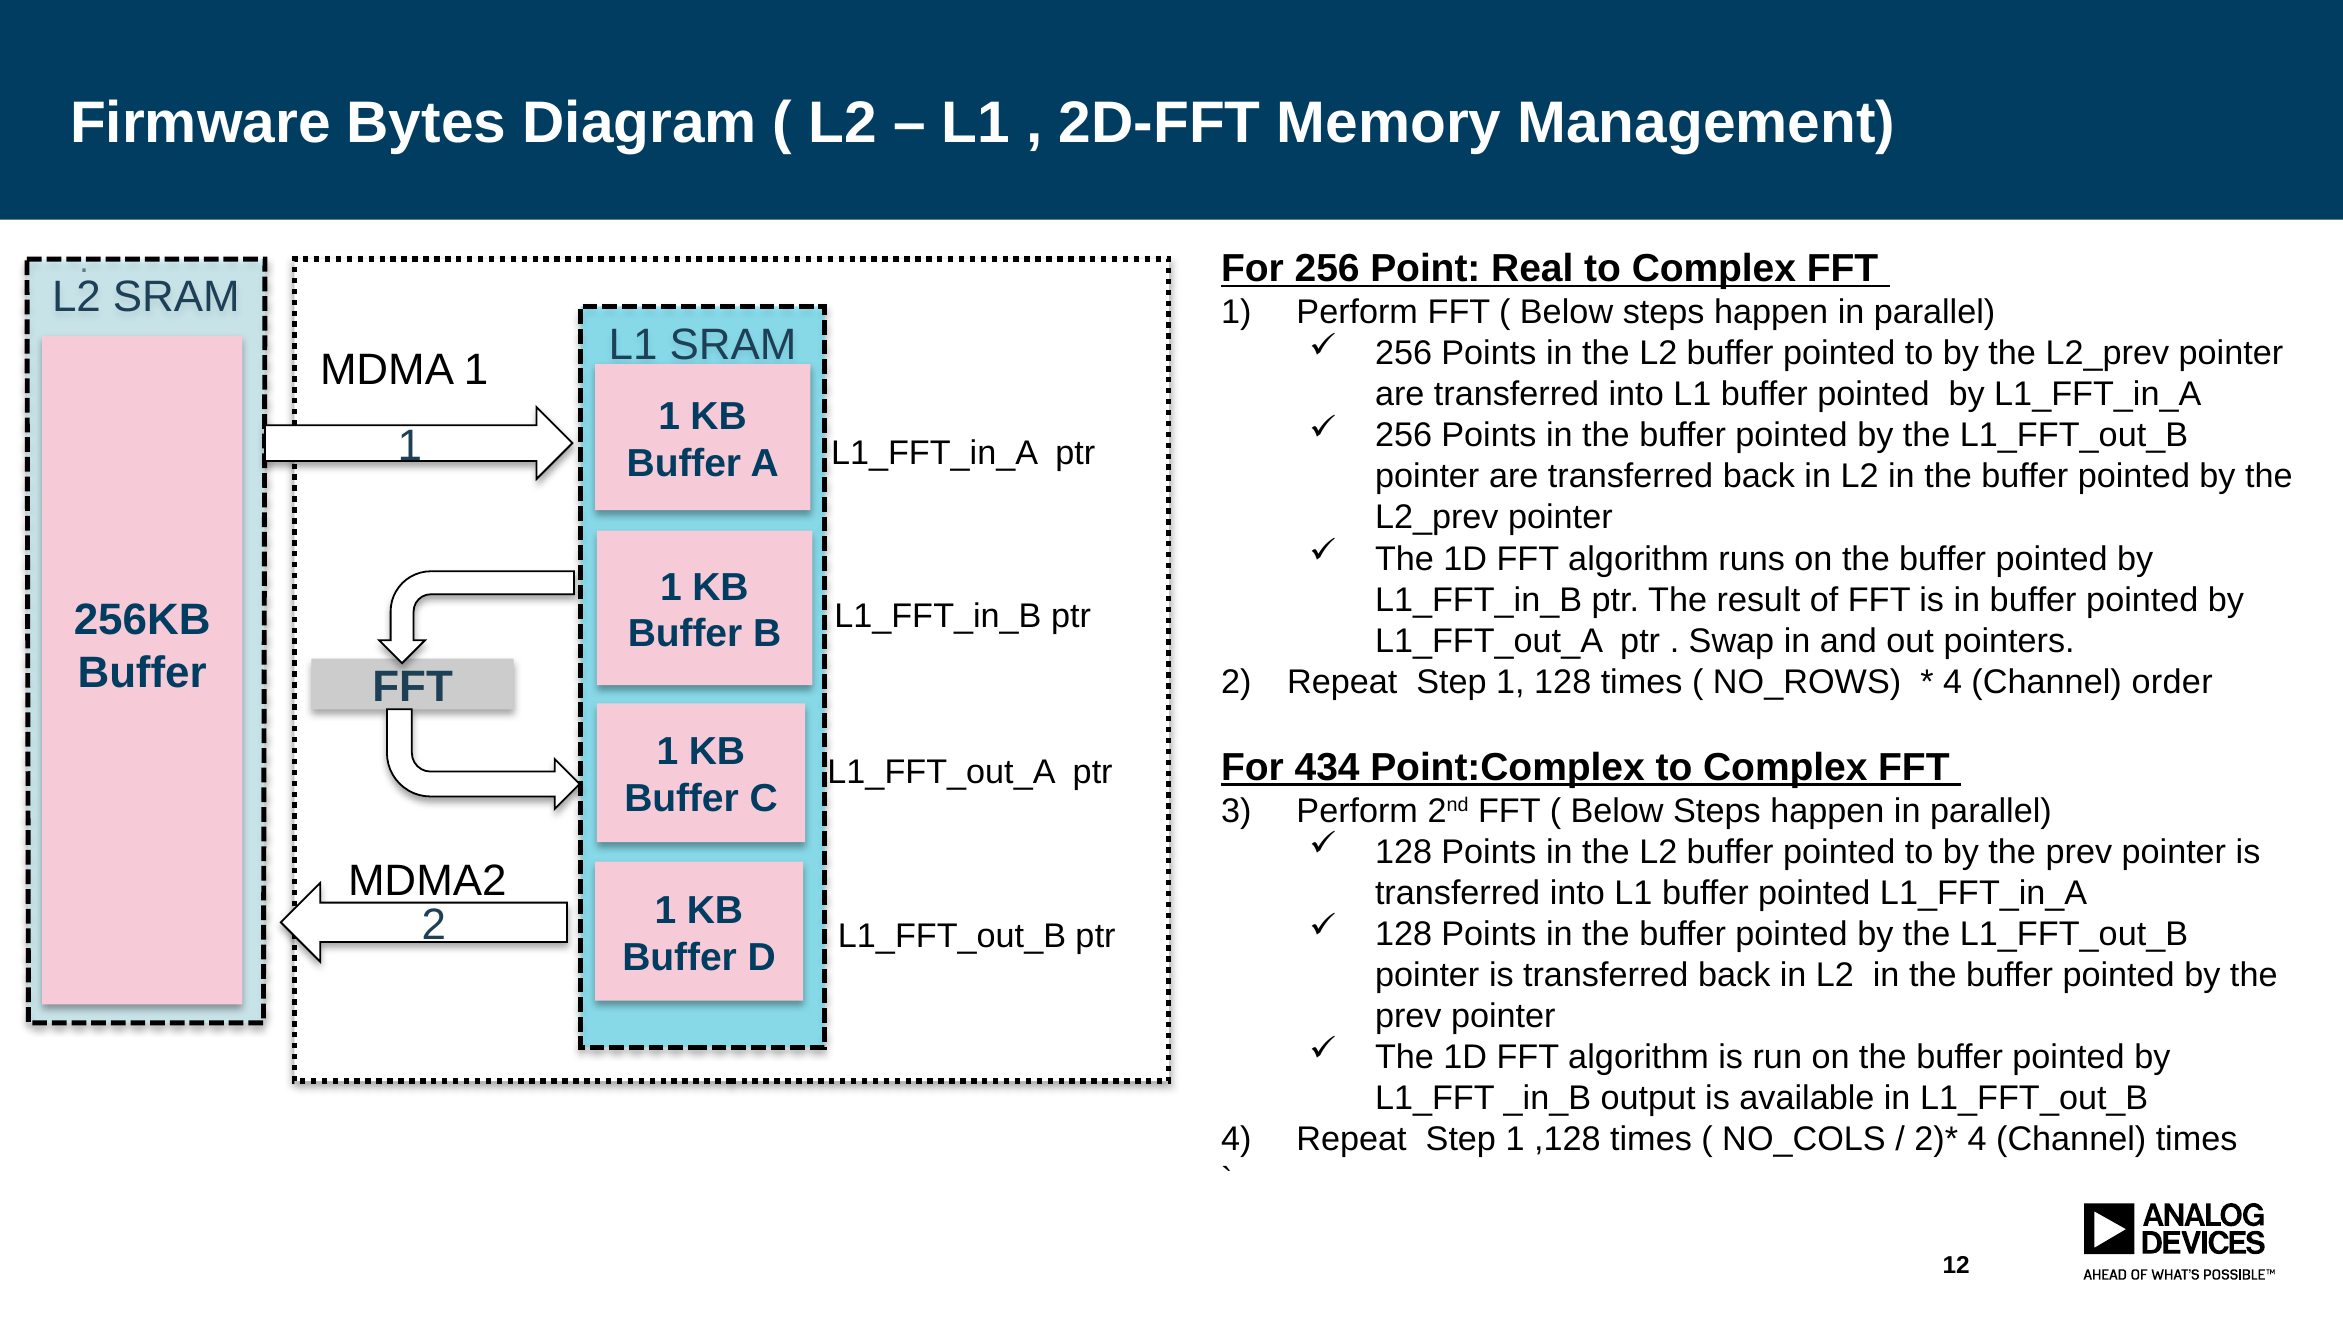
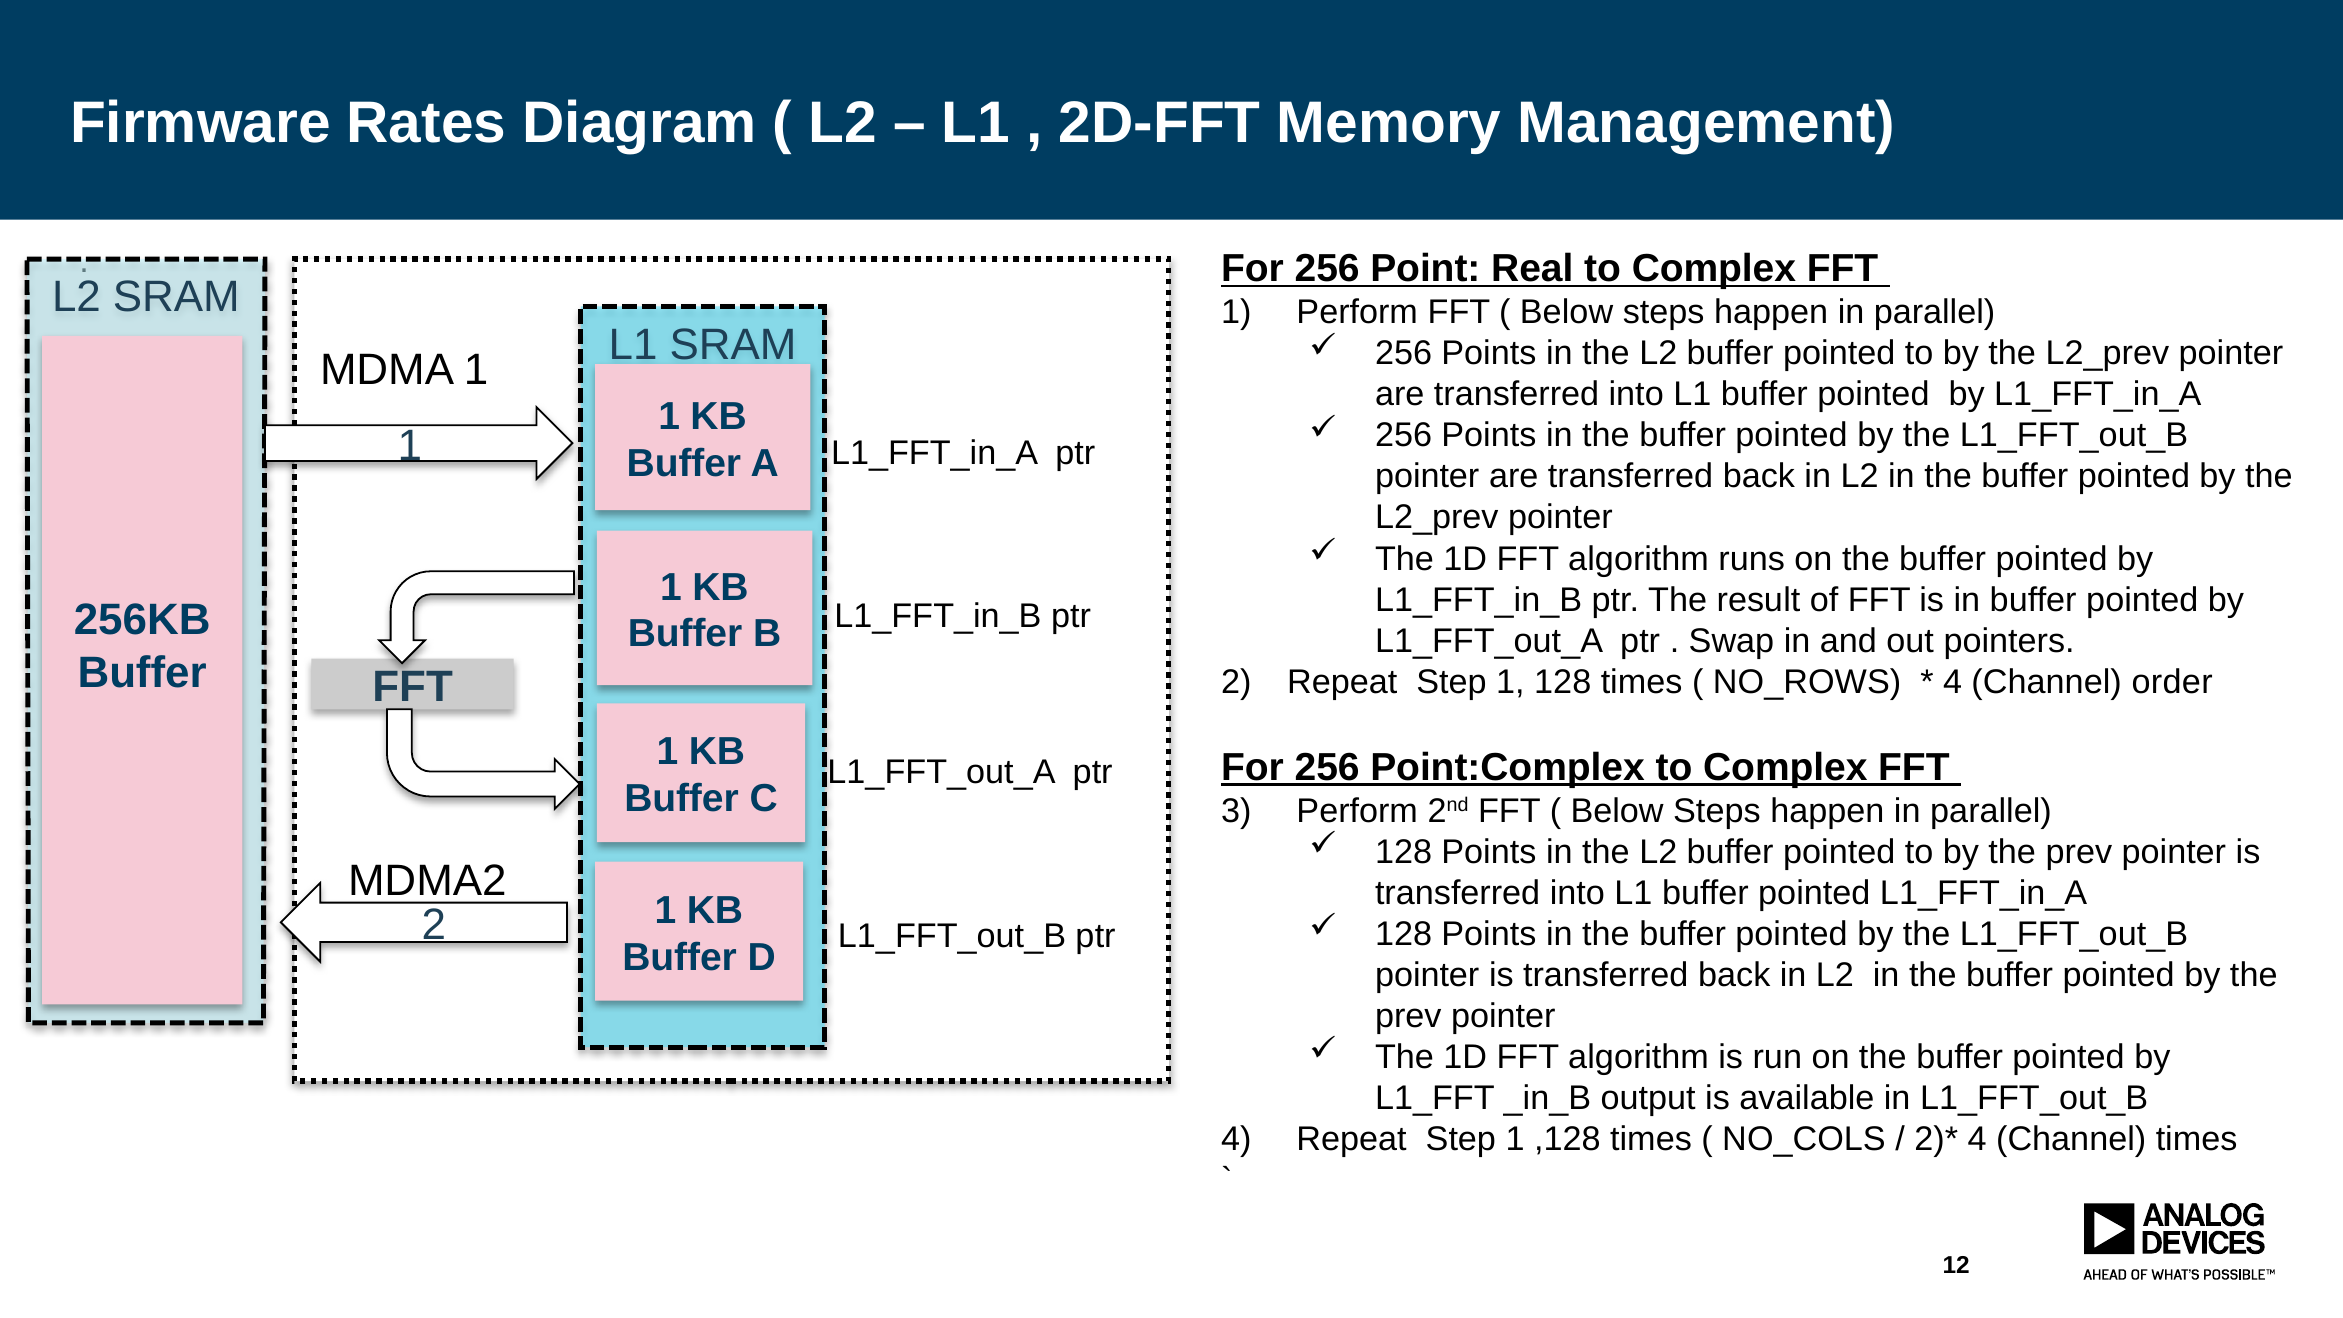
Bytes: Bytes -> Rates
434 at (1327, 767): 434 -> 256
